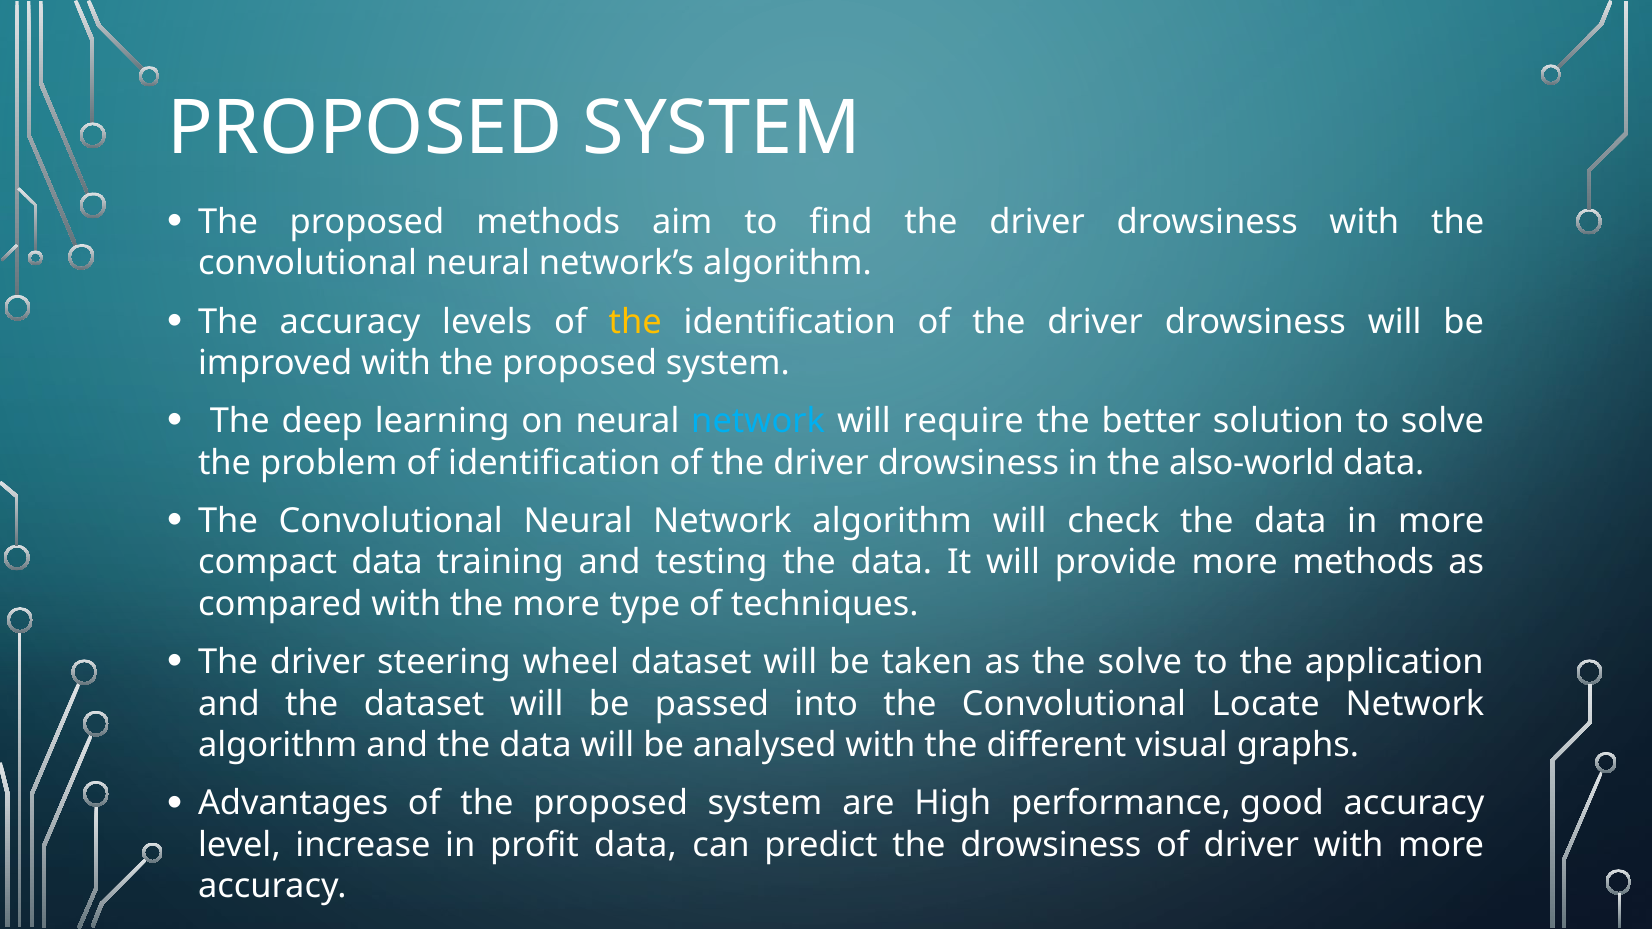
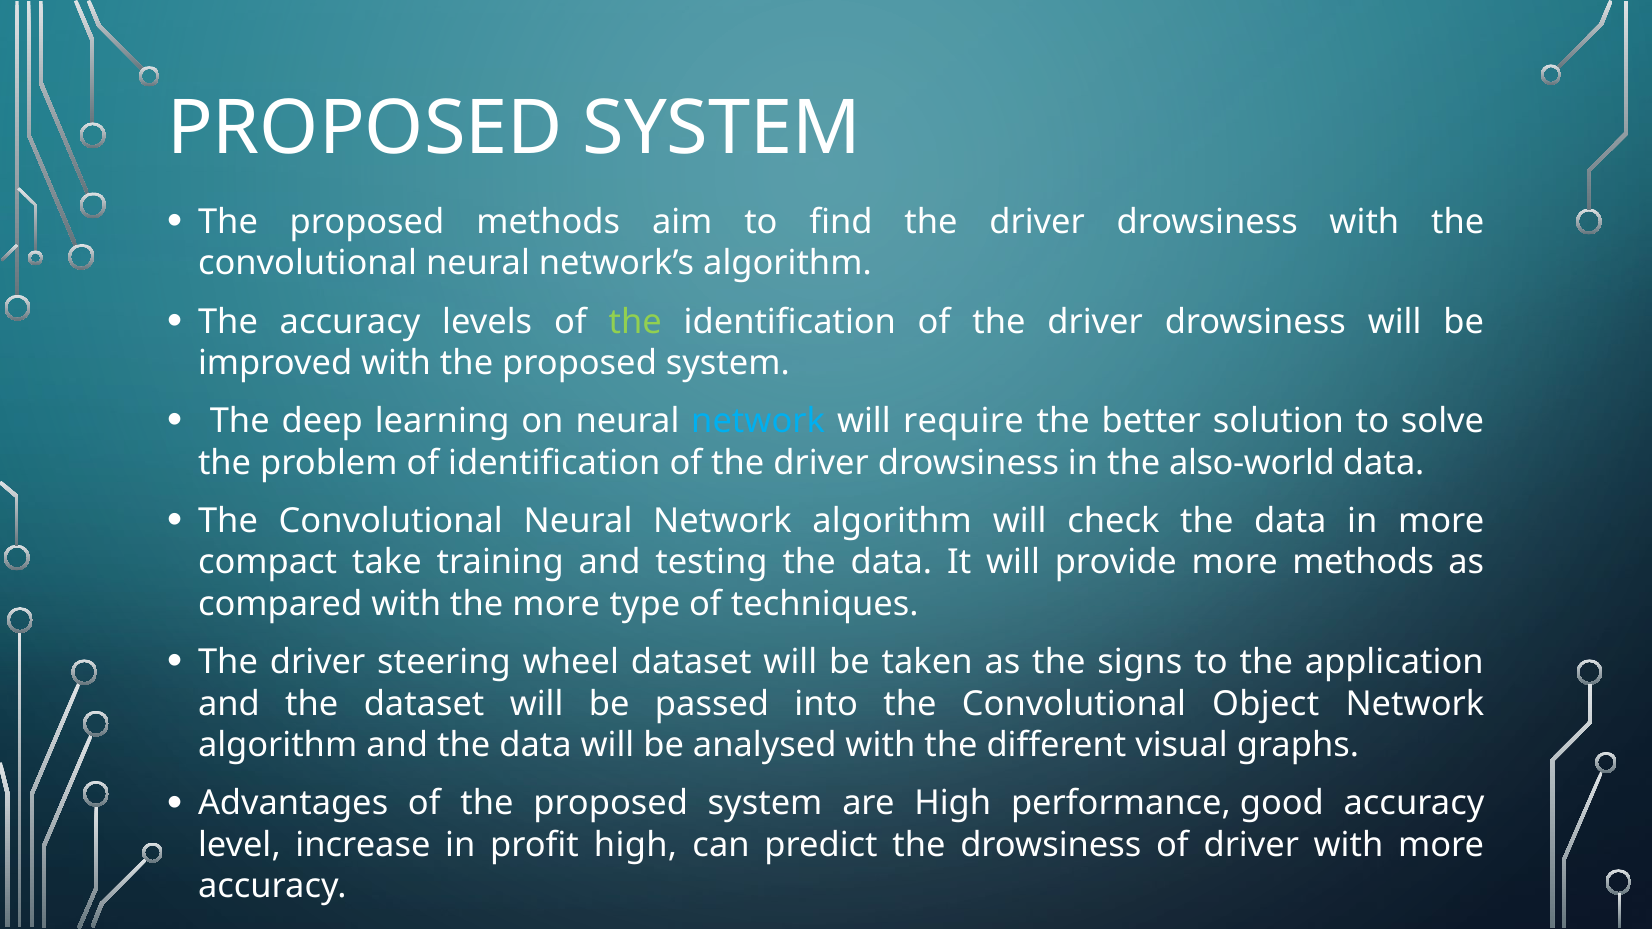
the at (635, 322) colour: yellow -> light green
compact data: data -> take
the solve: solve -> signs
Locate: Locate -> Object
profit data: data -> high
